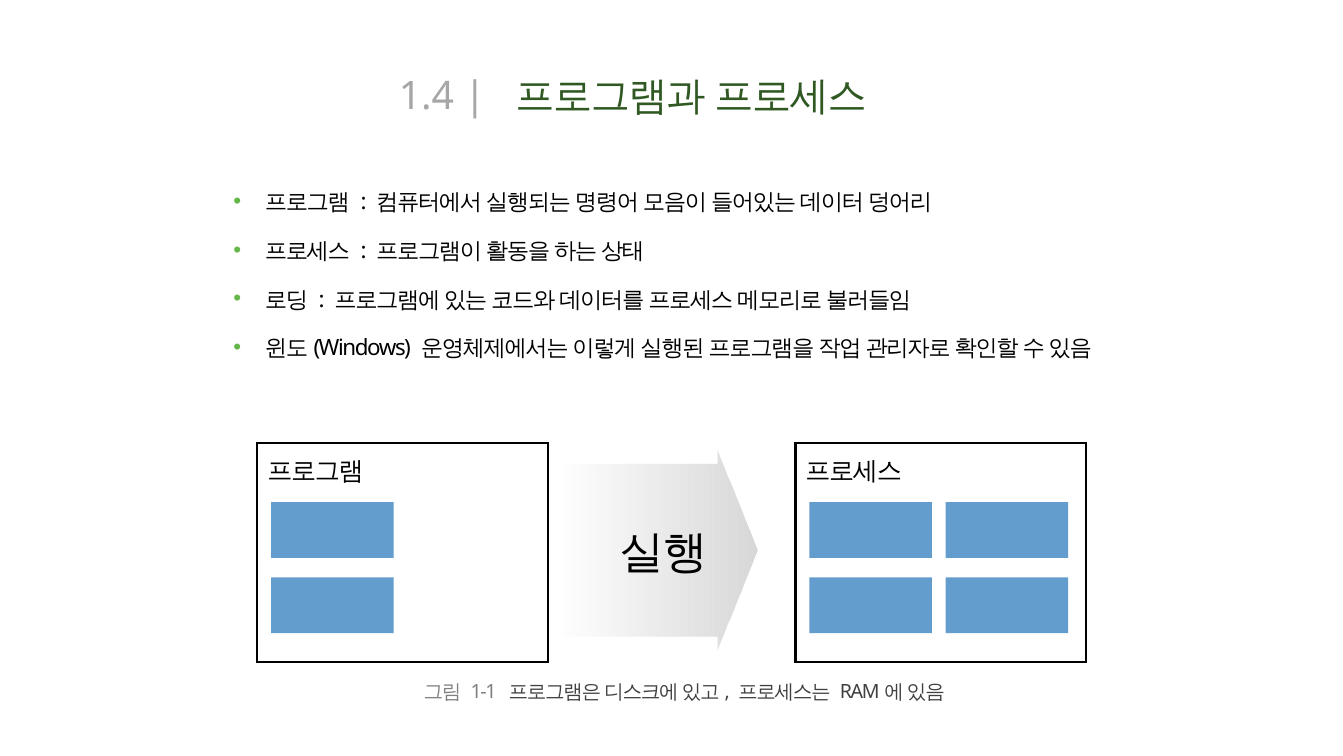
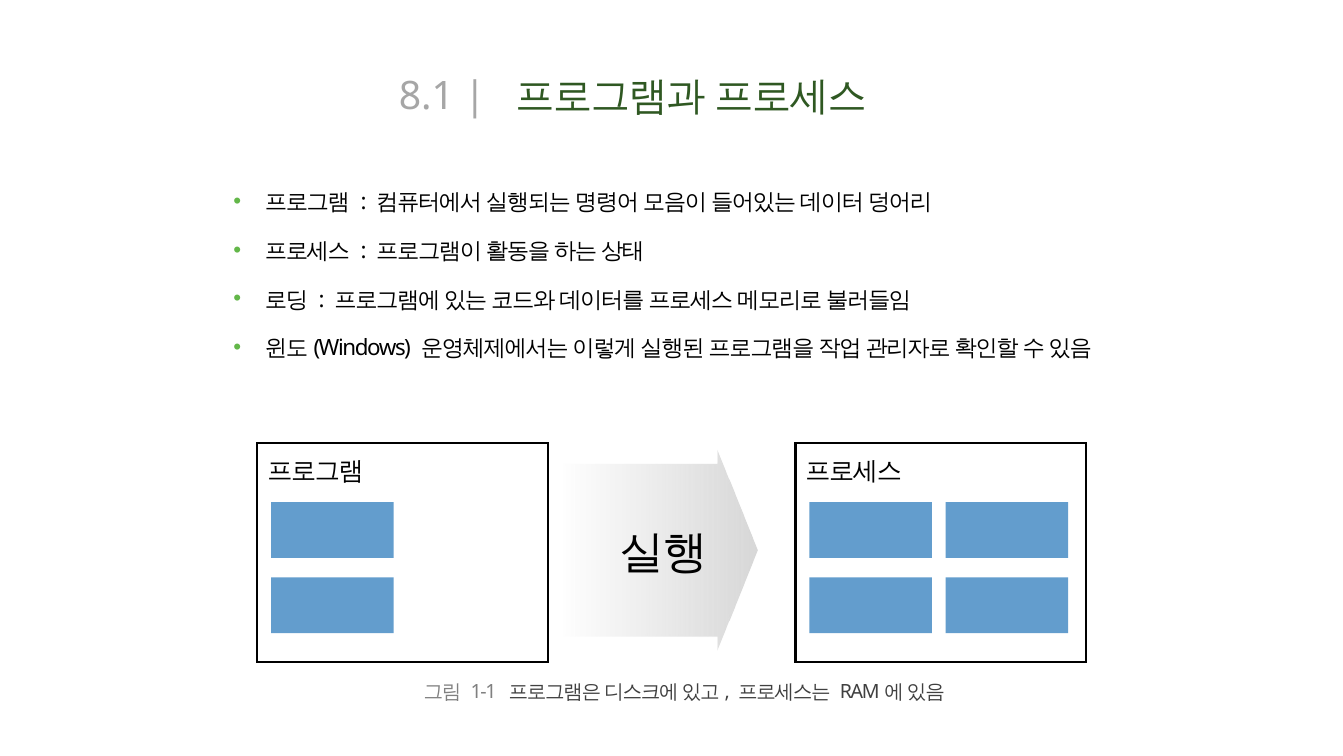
1.4: 1.4 -> 8.1
